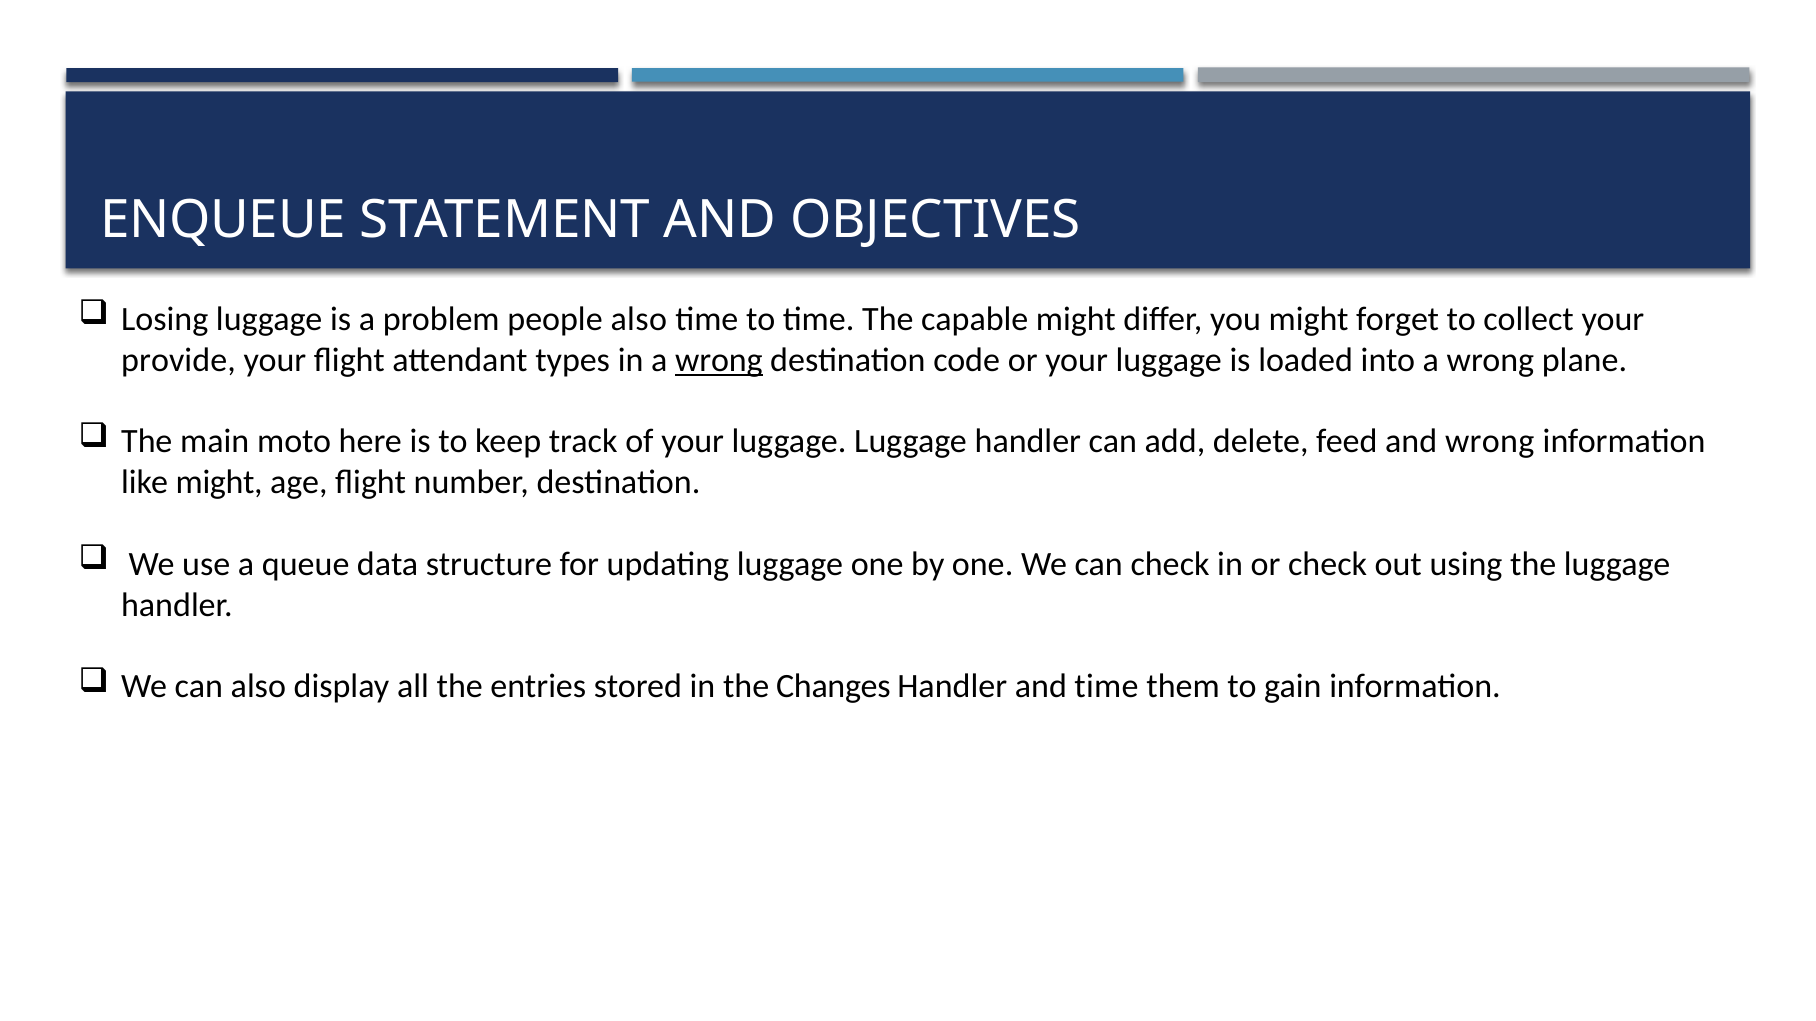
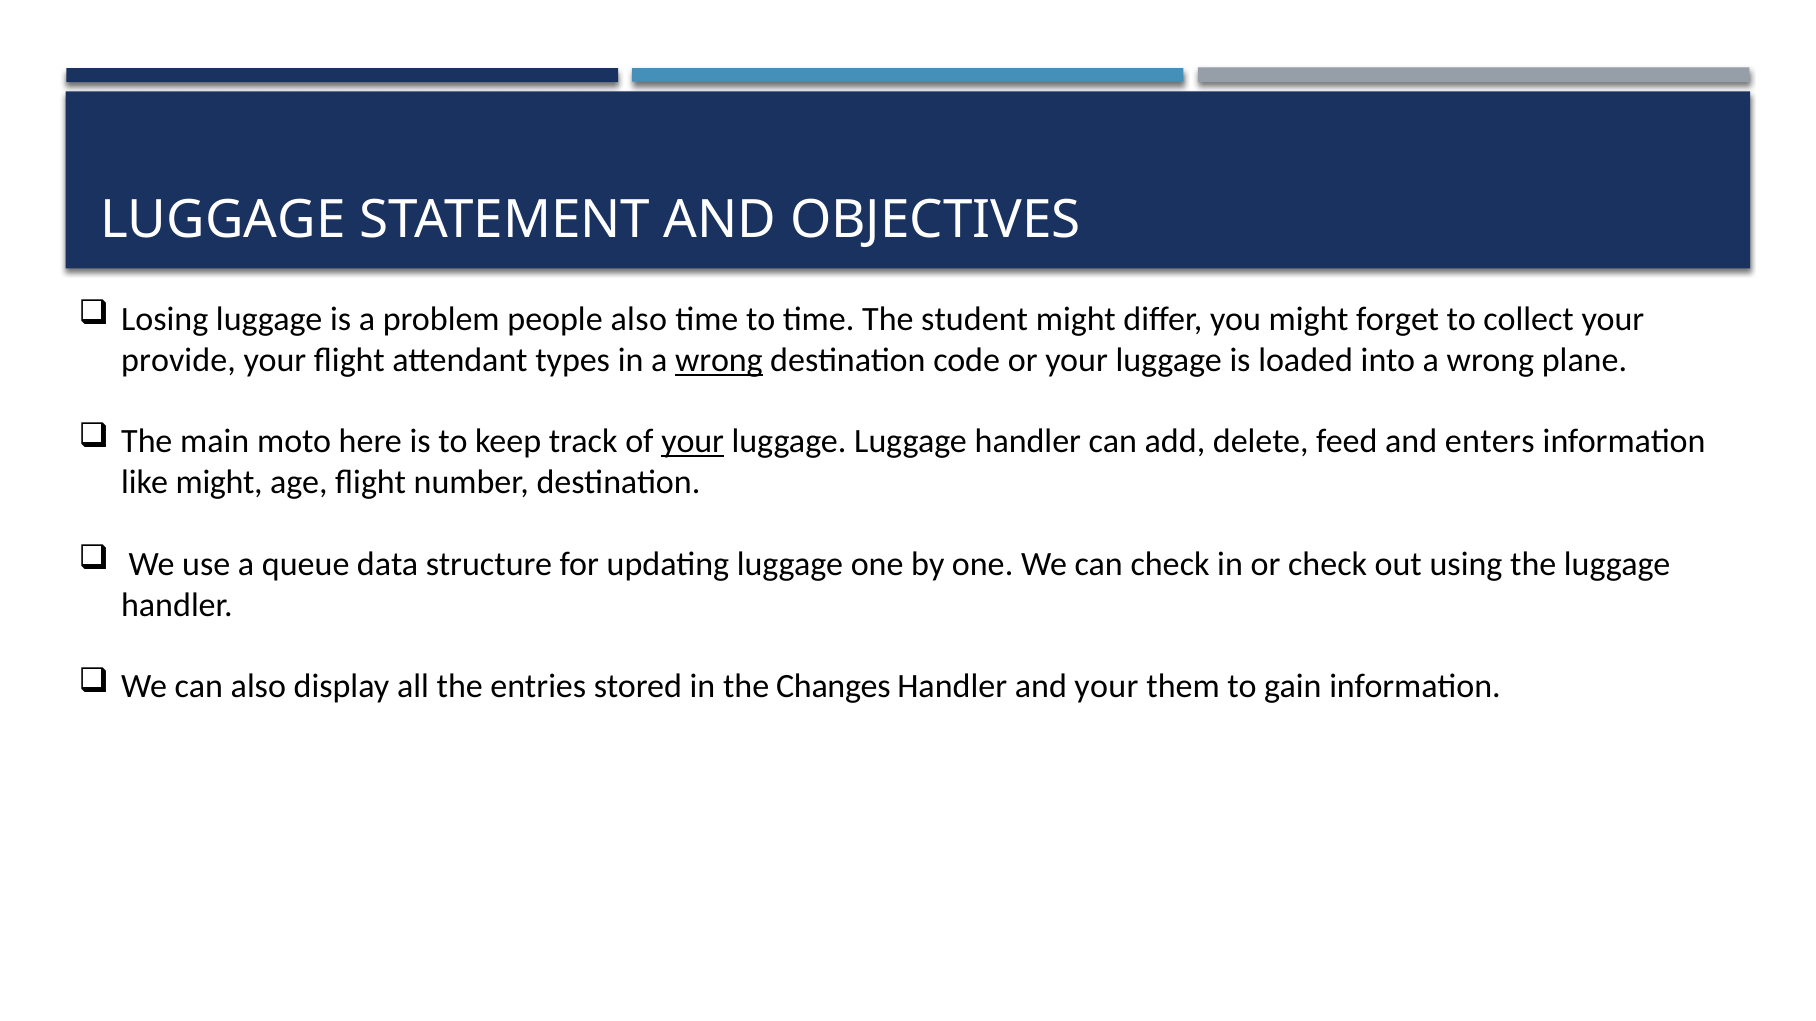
ENQUEUE at (223, 221): ENQUEUE -> LUGGAGE
capable: capable -> student
your at (693, 442) underline: none -> present
and wrong: wrong -> enters
and time: time -> your
